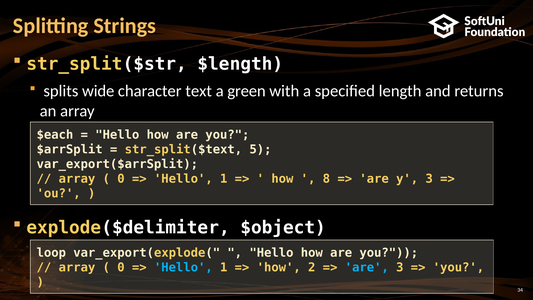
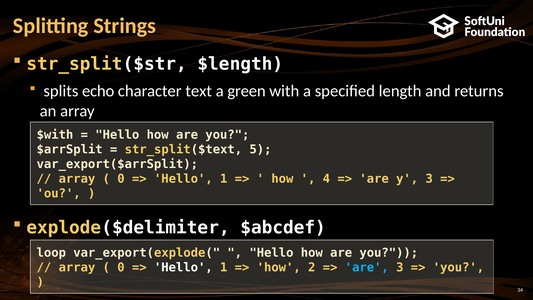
wide: wide -> echo
$each: $each -> $with
8: 8 -> 4
$object: $object -> $abcdef
Hello at (183, 267) colour: light blue -> white
